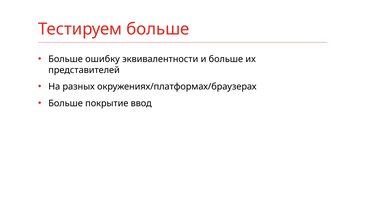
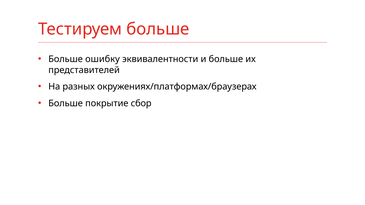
ввод: ввод -> сбор
